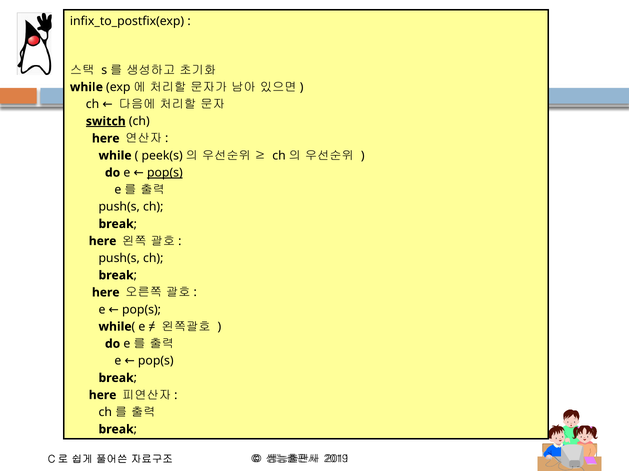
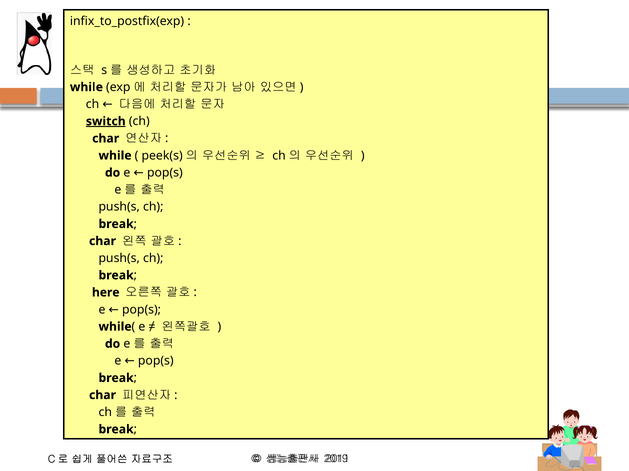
here at (106, 139): here -> char
pop(s at (165, 173) underline: present -> none
here at (103, 241): here -> char
here at (103, 396): here -> char
